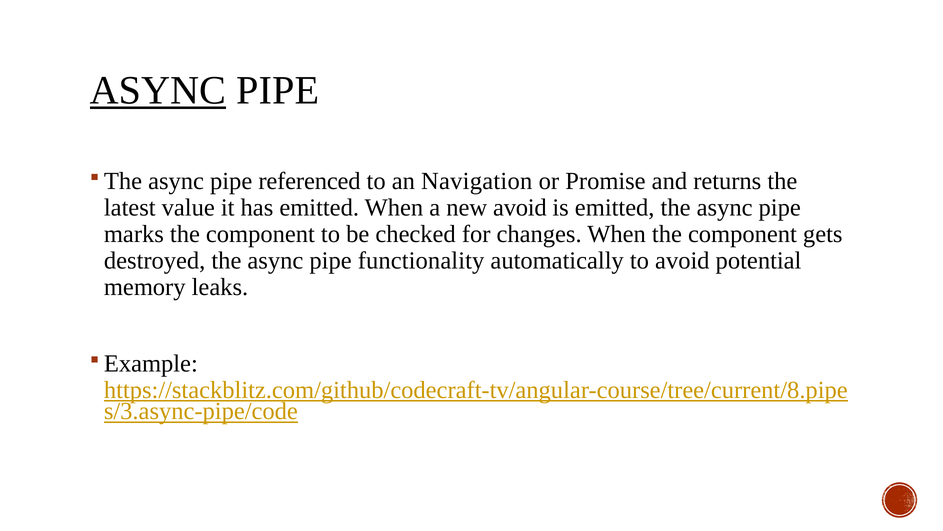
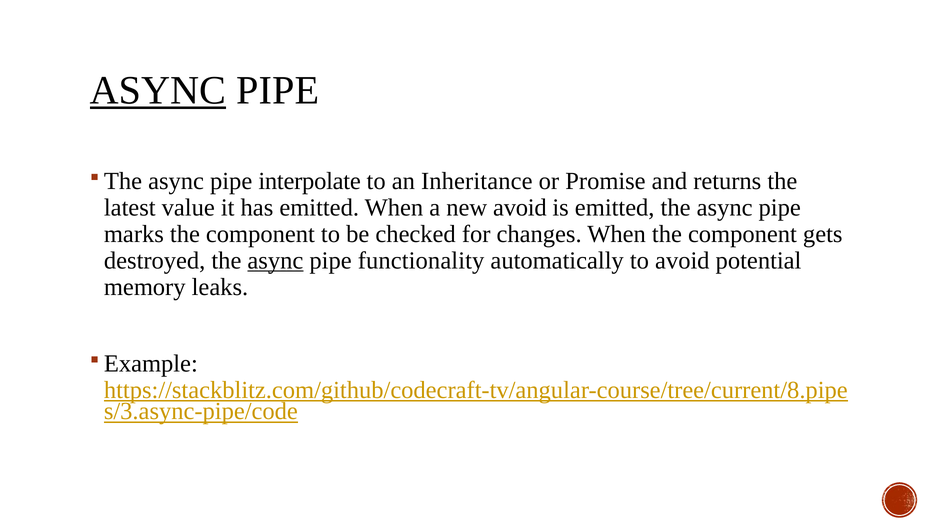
referenced: referenced -> interpolate
Navigation: Navigation -> Inheritance
async at (275, 260) underline: none -> present
